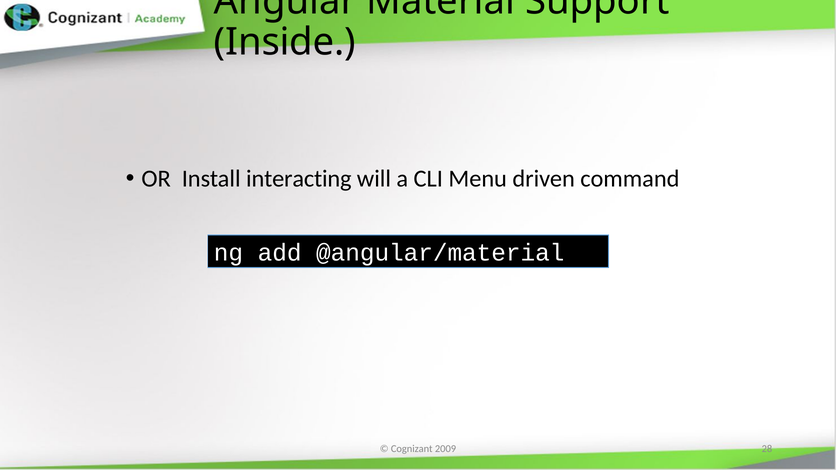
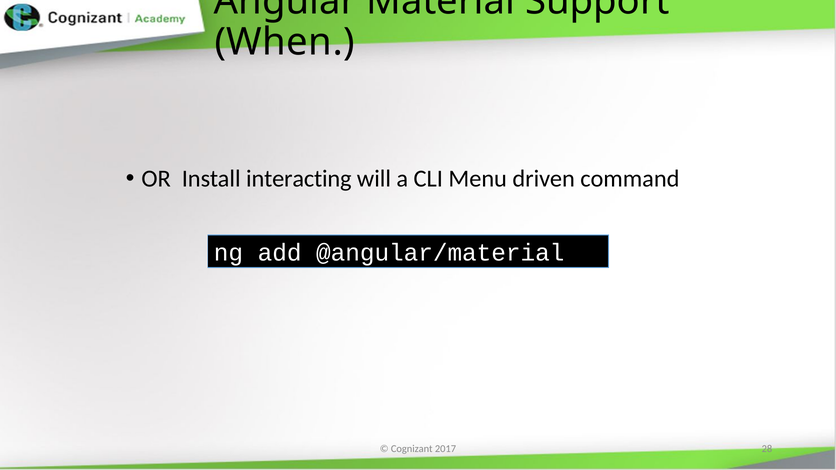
Inside: Inside -> When
2009: 2009 -> 2017
